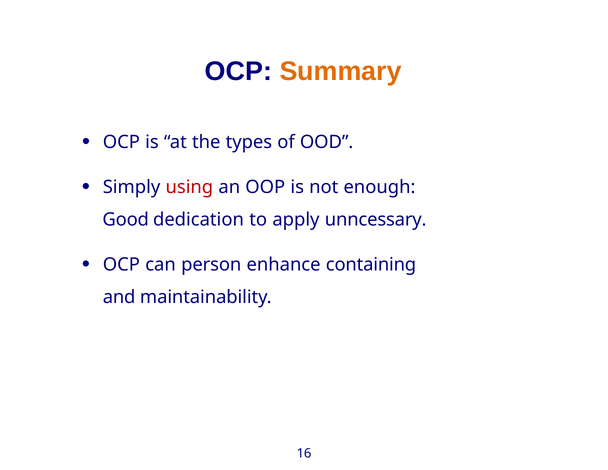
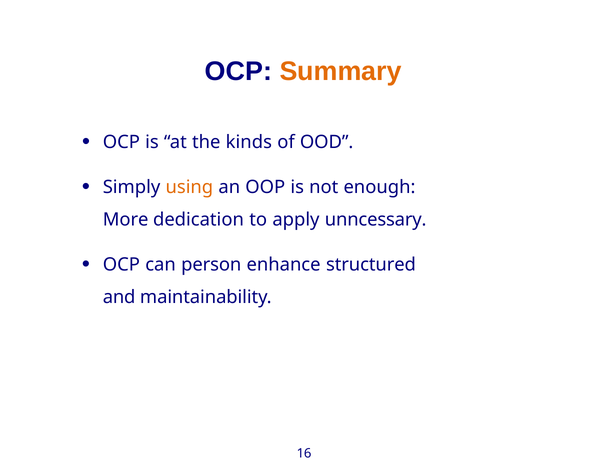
types: types -> kinds
using colour: red -> orange
Good: Good -> More
containing: containing -> structured
